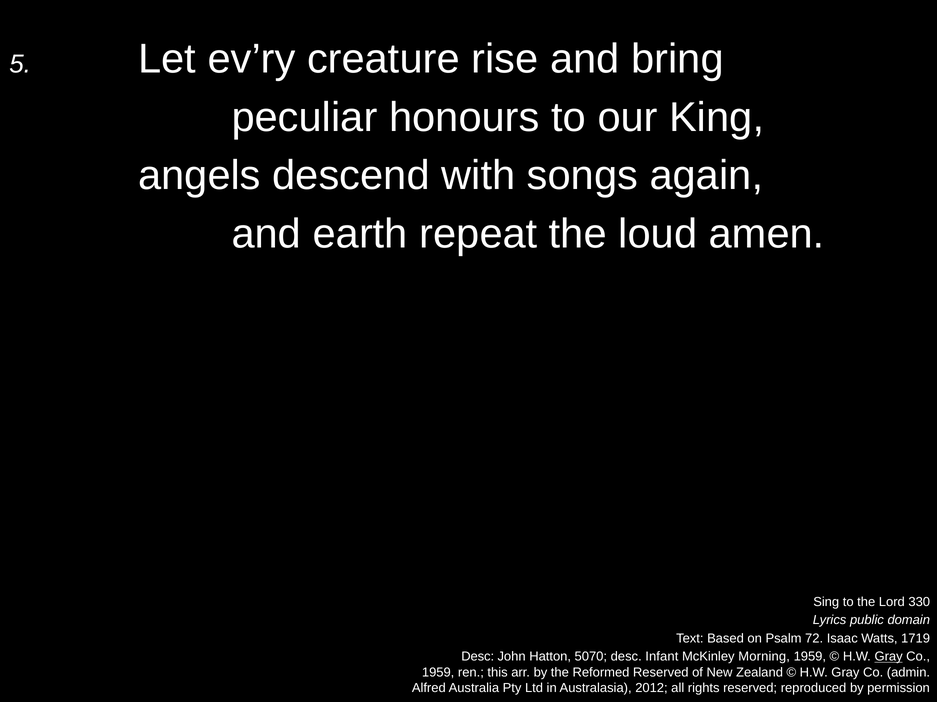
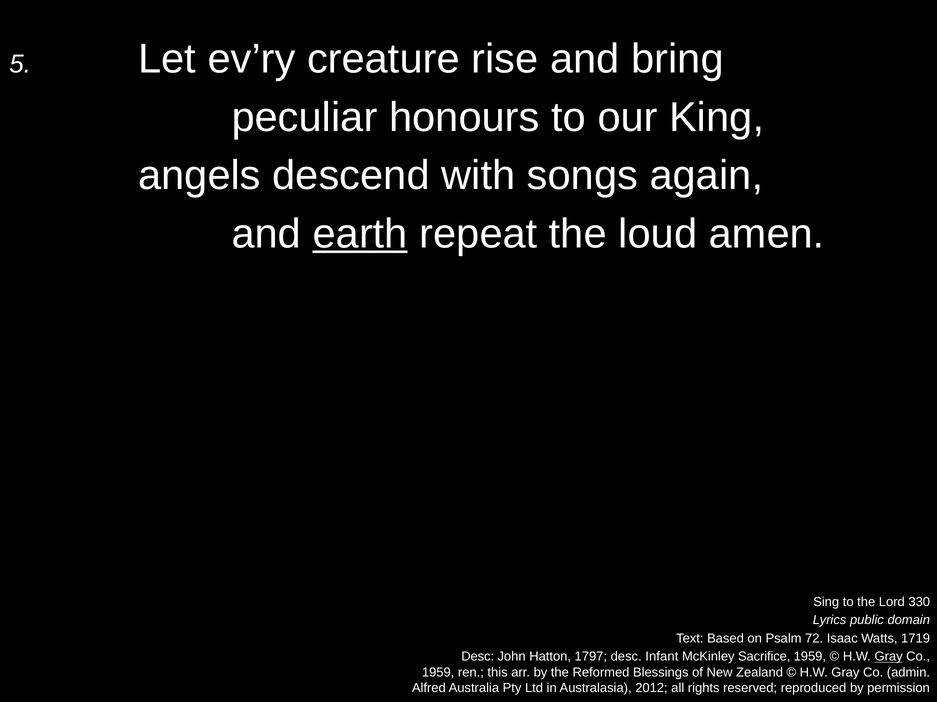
earth underline: none -> present
5070: 5070 -> 1797
Morning: Morning -> Sacrifice
Reformed Reserved: Reserved -> Blessings
